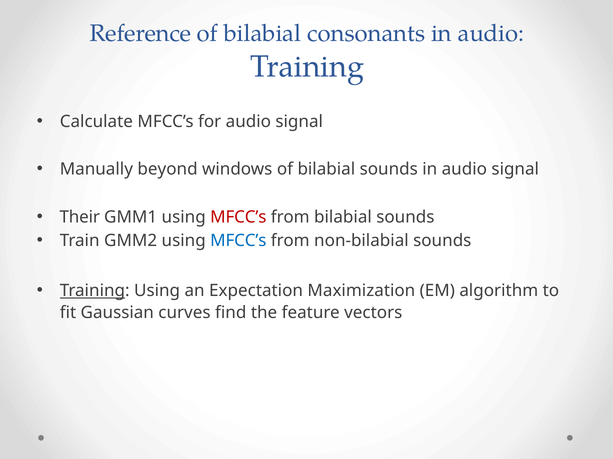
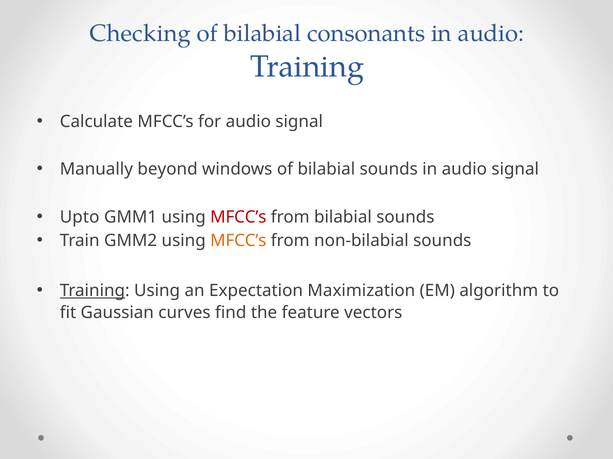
Reference: Reference -> Checking
Their: Their -> Upto
MFCC’s at (238, 241) colour: blue -> orange
